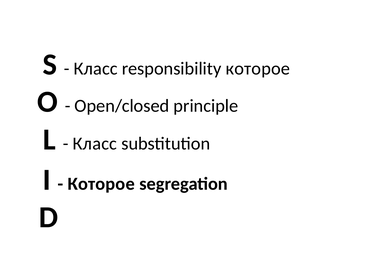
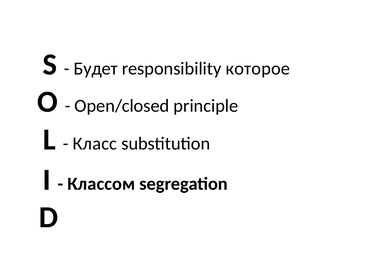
Класс at (96, 69): Класс -> Будет
Которое at (101, 184): Которое -> Классом
